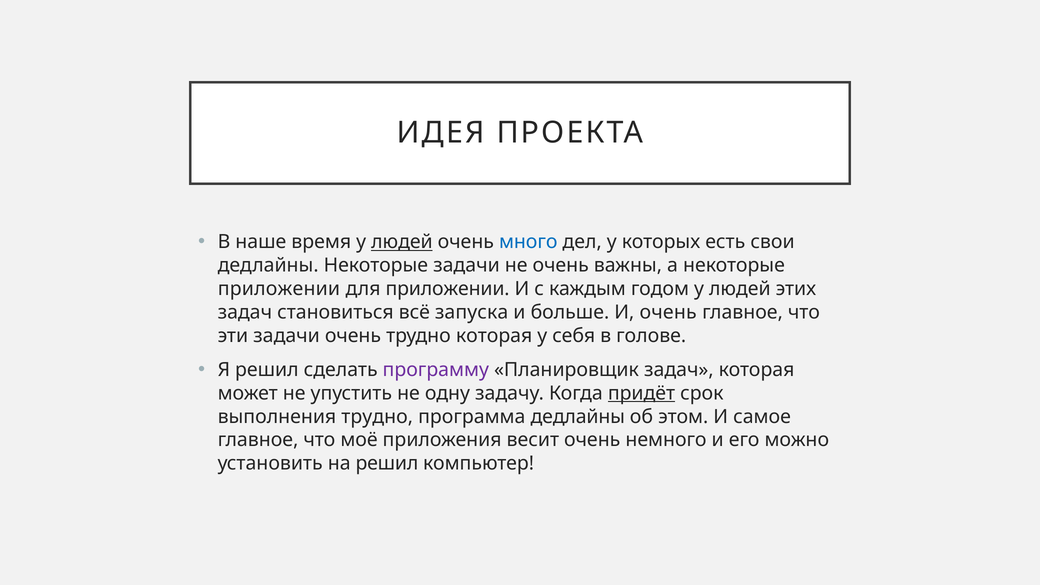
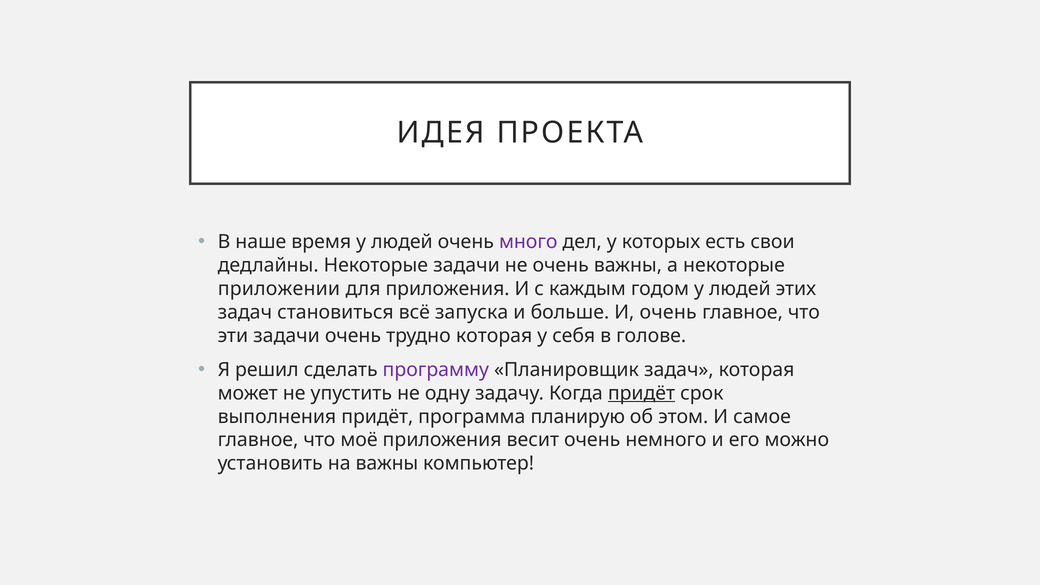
людей at (402, 242) underline: present -> none
много colour: blue -> purple
для приложении: приложении -> приложения
выполнения трудно: трудно -> придёт
программа дедлайны: дедлайны -> планирую
на решил: решил -> важны
